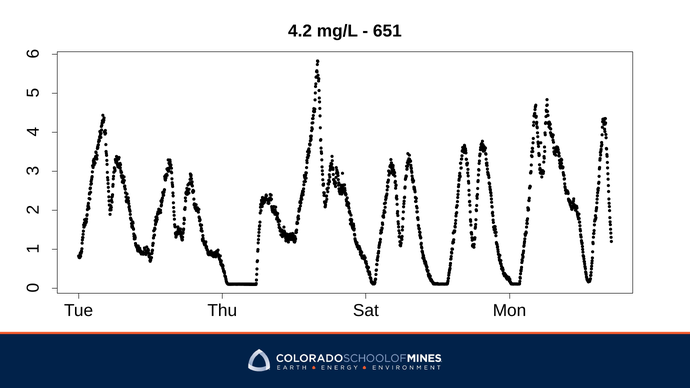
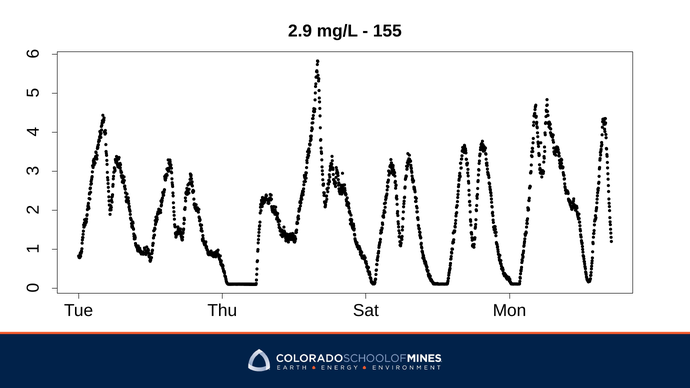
4.2: 4.2 -> 2.9
651: 651 -> 155
